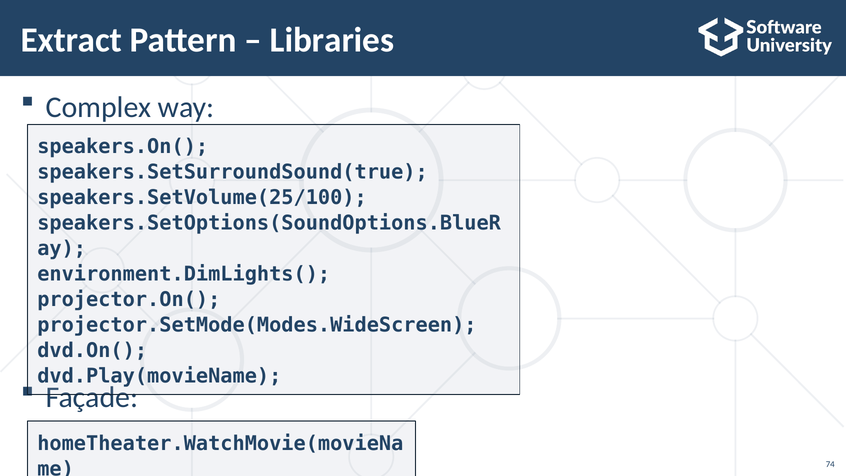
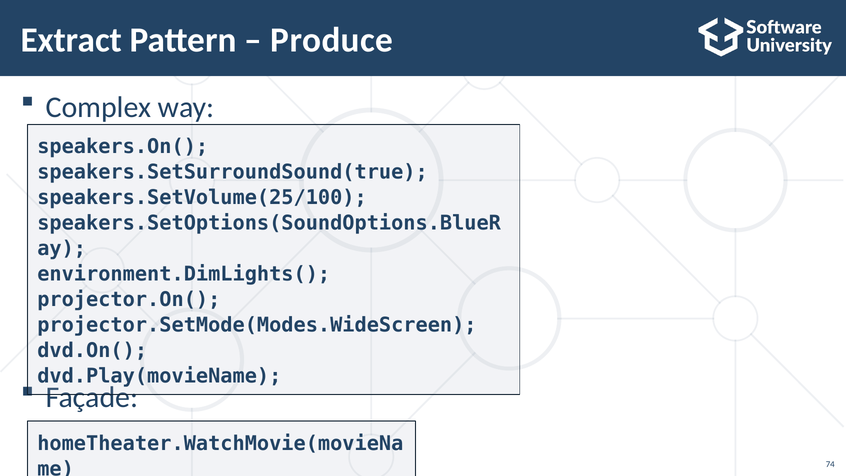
Libraries: Libraries -> Produce
